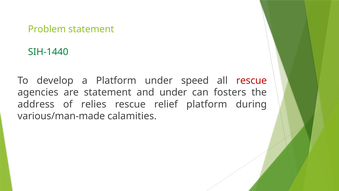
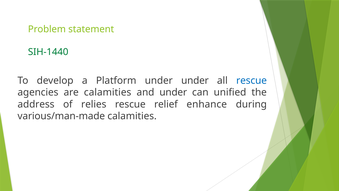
under speed: speed -> under
rescue at (252, 80) colour: red -> blue
are statement: statement -> calamities
fosters: fosters -> unified
relief platform: platform -> enhance
